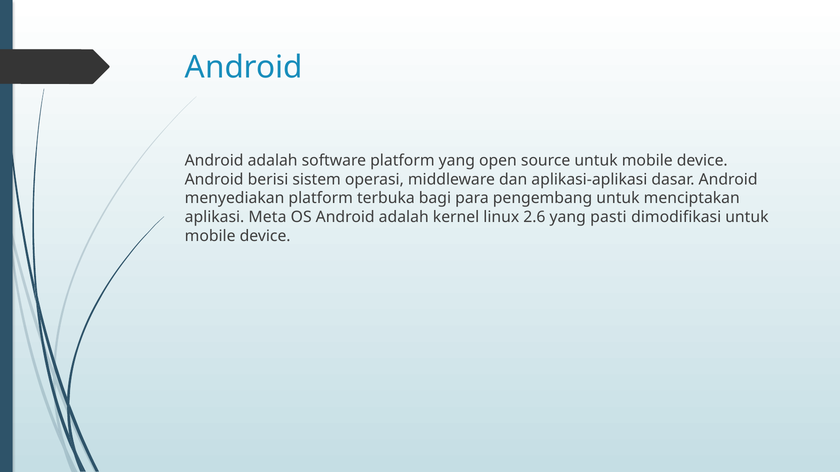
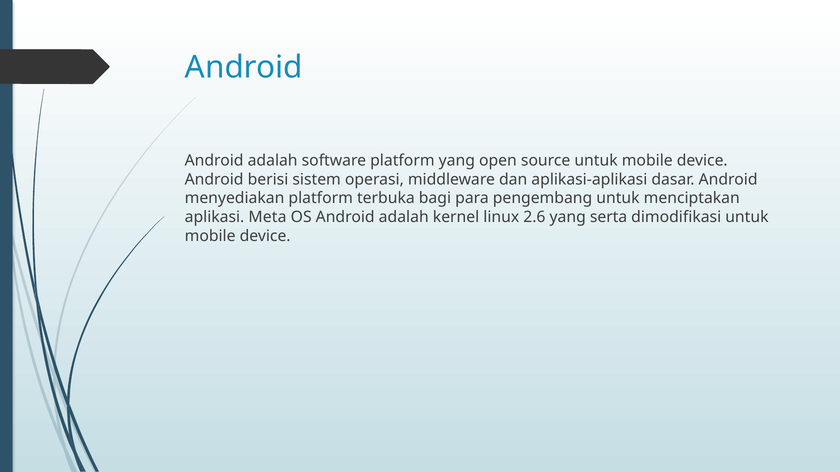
pasti: pasti -> serta
